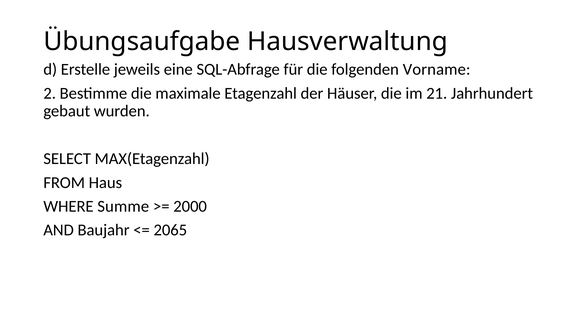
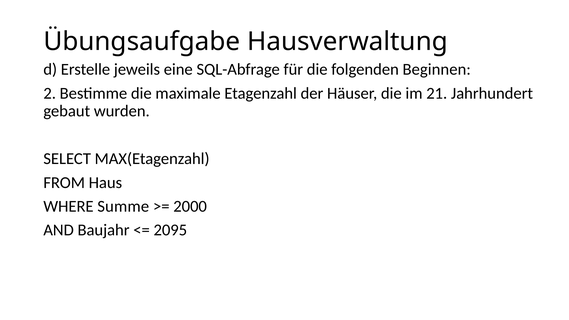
Vorname: Vorname -> Beginnen
2065: 2065 -> 2095
